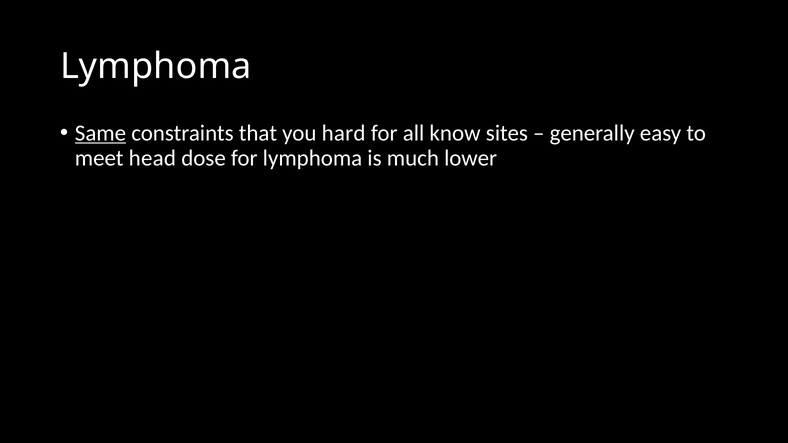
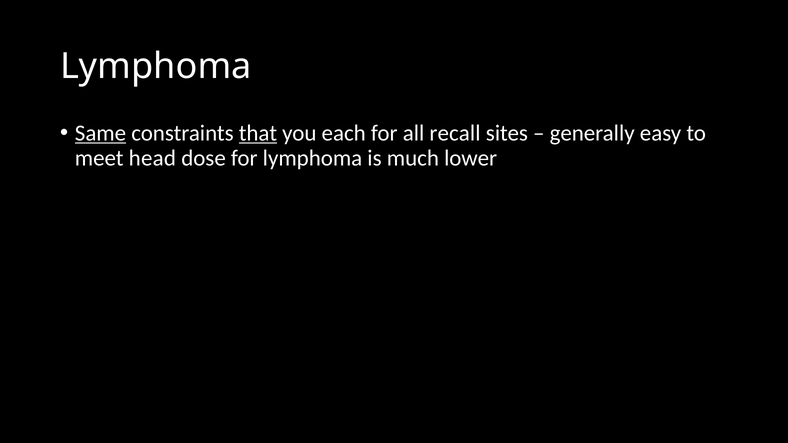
that underline: none -> present
hard: hard -> each
know: know -> recall
